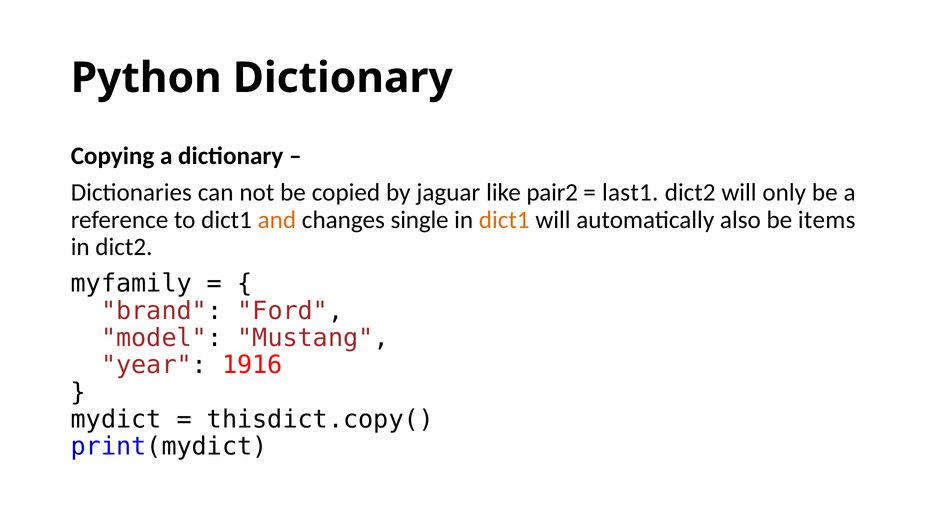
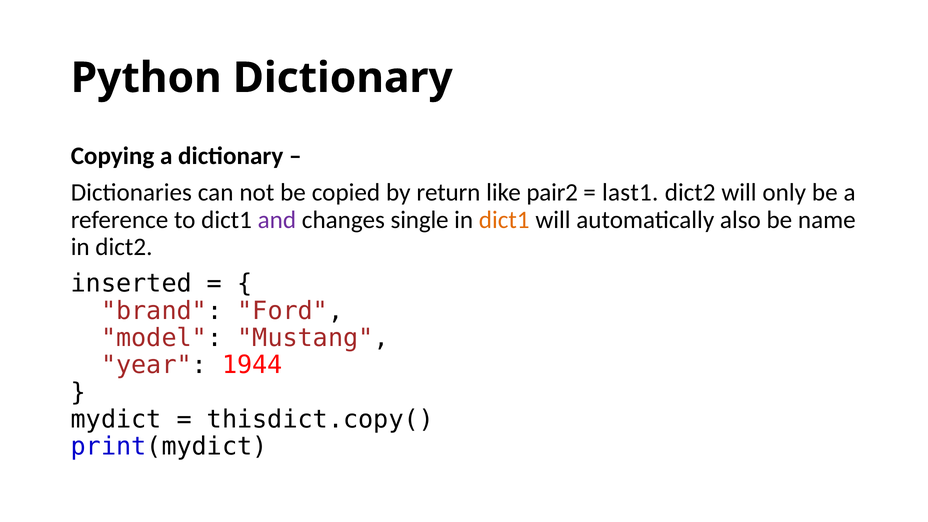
jaguar: jaguar -> return
and colour: orange -> purple
items: items -> name
myfamily: myfamily -> inserted
1916: 1916 -> 1944
